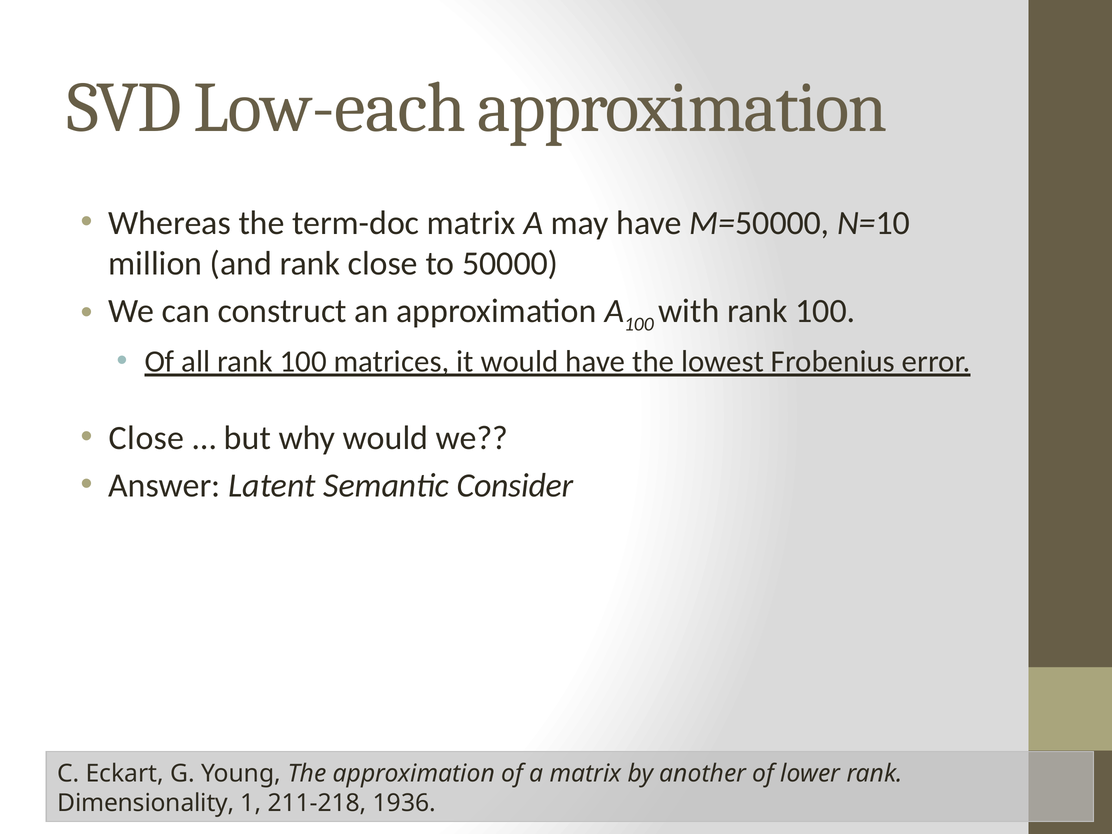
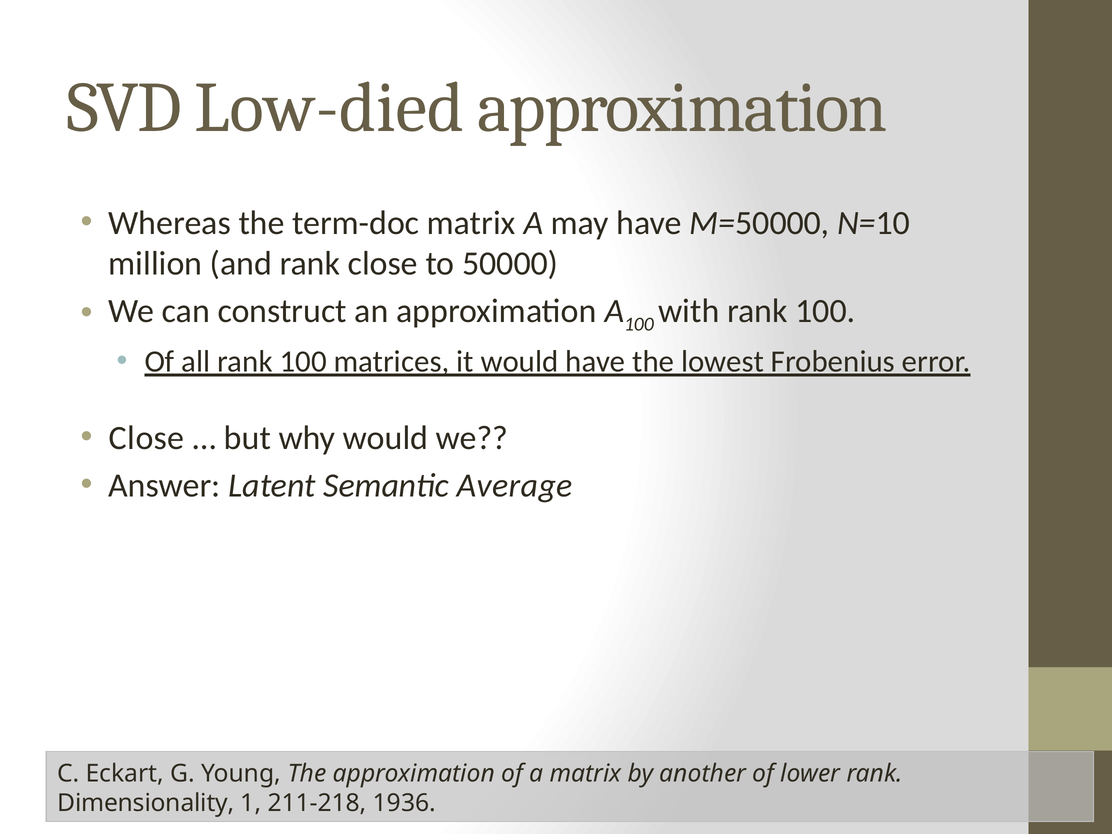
Low-each: Low-each -> Low-died
Consider: Consider -> Average
